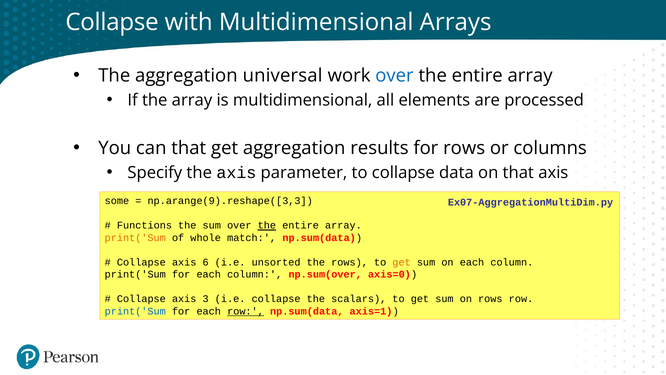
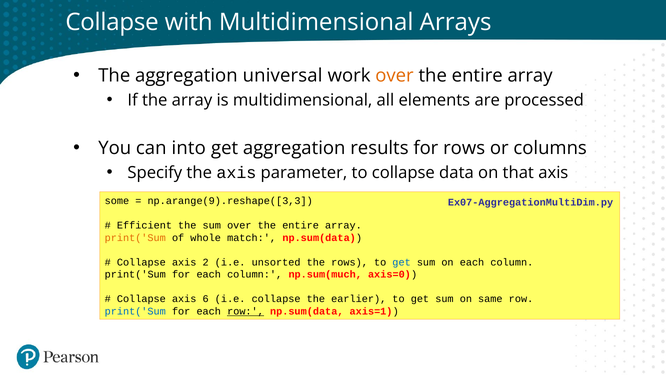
over at (394, 76) colour: blue -> orange
can that: that -> into
Functions: Functions -> Efficient
the at (267, 225) underline: present -> none
6: 6 -> 2
get at (402, 262) colour: orange -> blue
np.sum(over: np.sum(over -> np.sum(much
3: 3 -> 6
scalars: scalars -> earlier
on rows: rows -> same
